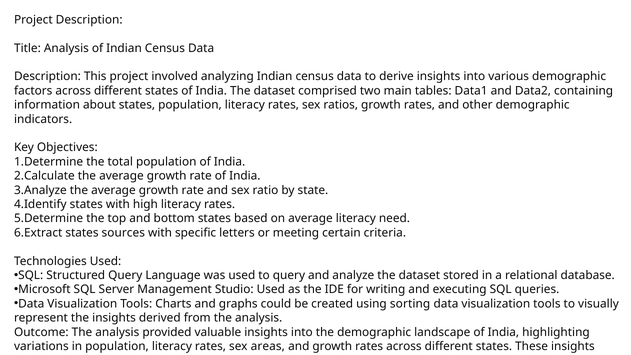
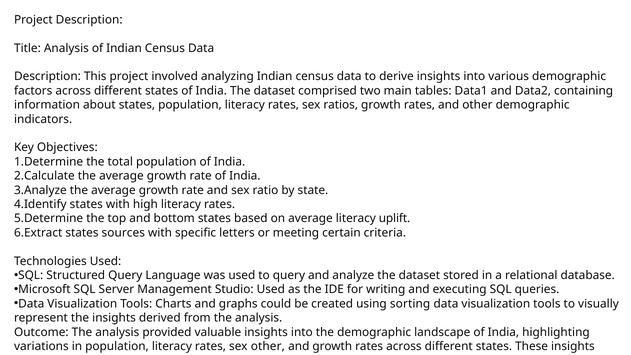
need: need -> uplift
sex areas: areas -> other
